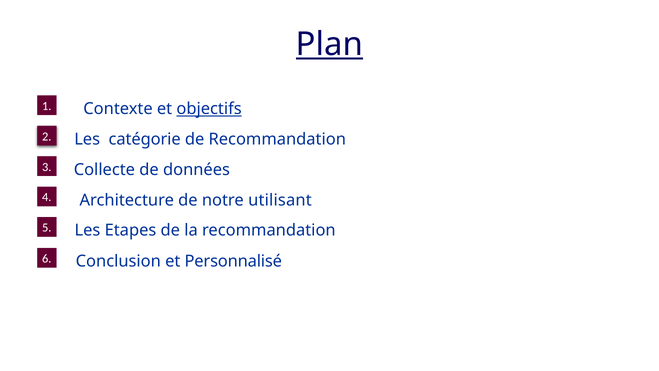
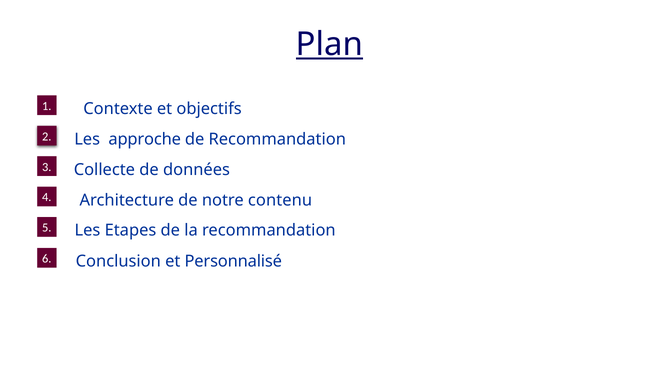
objectifs underline: present -> none
catégorie: catégorie -> approche
utilisant: utilisant -> contenu
